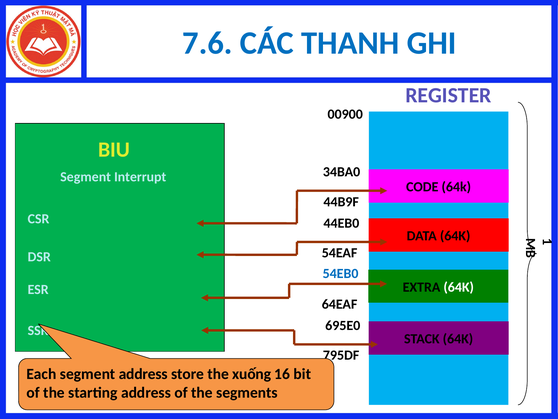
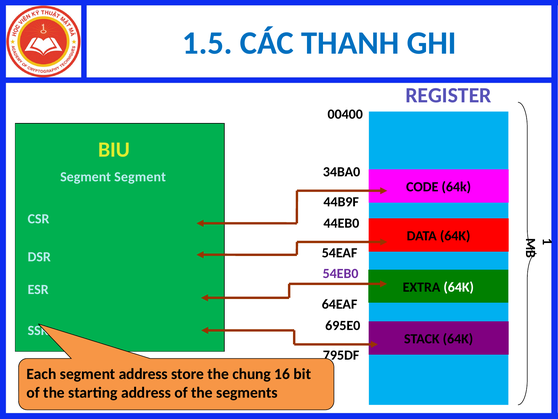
7.6: 7.6 -> 1.5
00900: 00900 -> 00400
Segment Interrupt: Interrupt -> Segment
54EB0 colour: blue -> purple
xuống: xuống -> chung
